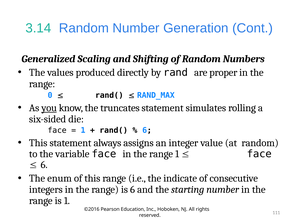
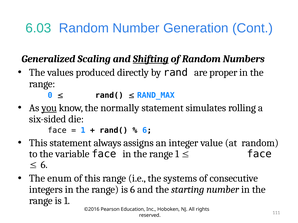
3.14: 3.14 -> 6.03
Shifting underline: none -> present
truncates: truncates -> normally
indicate: indicate -> systems
